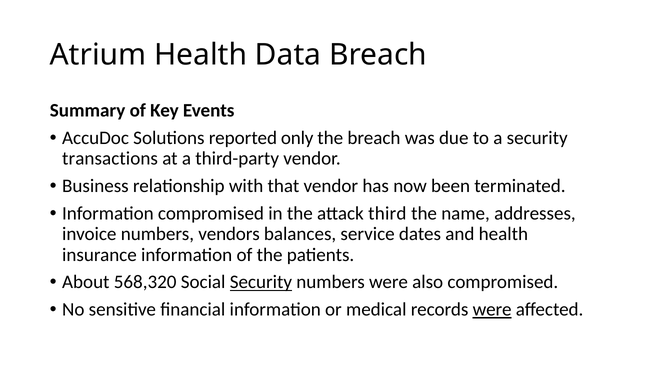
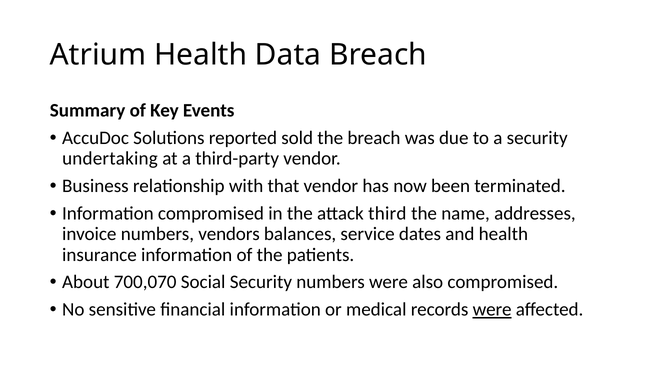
only: only -> sold
transactions: transactions -> undertaking
568,320: 568,320 -> 700,070
Security at (261, 282) underline: present -> none
